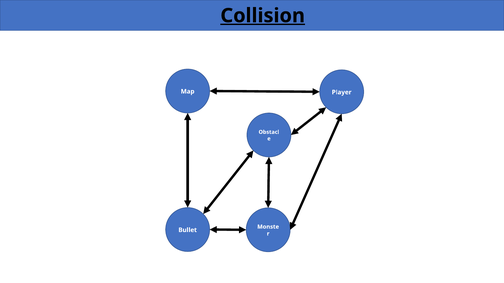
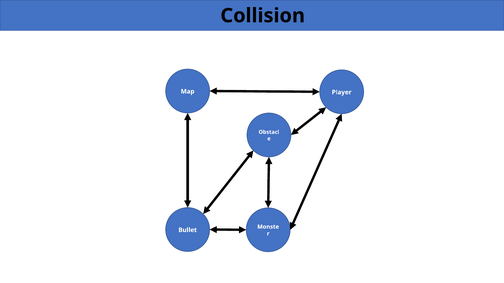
Collision underline: present -> none
